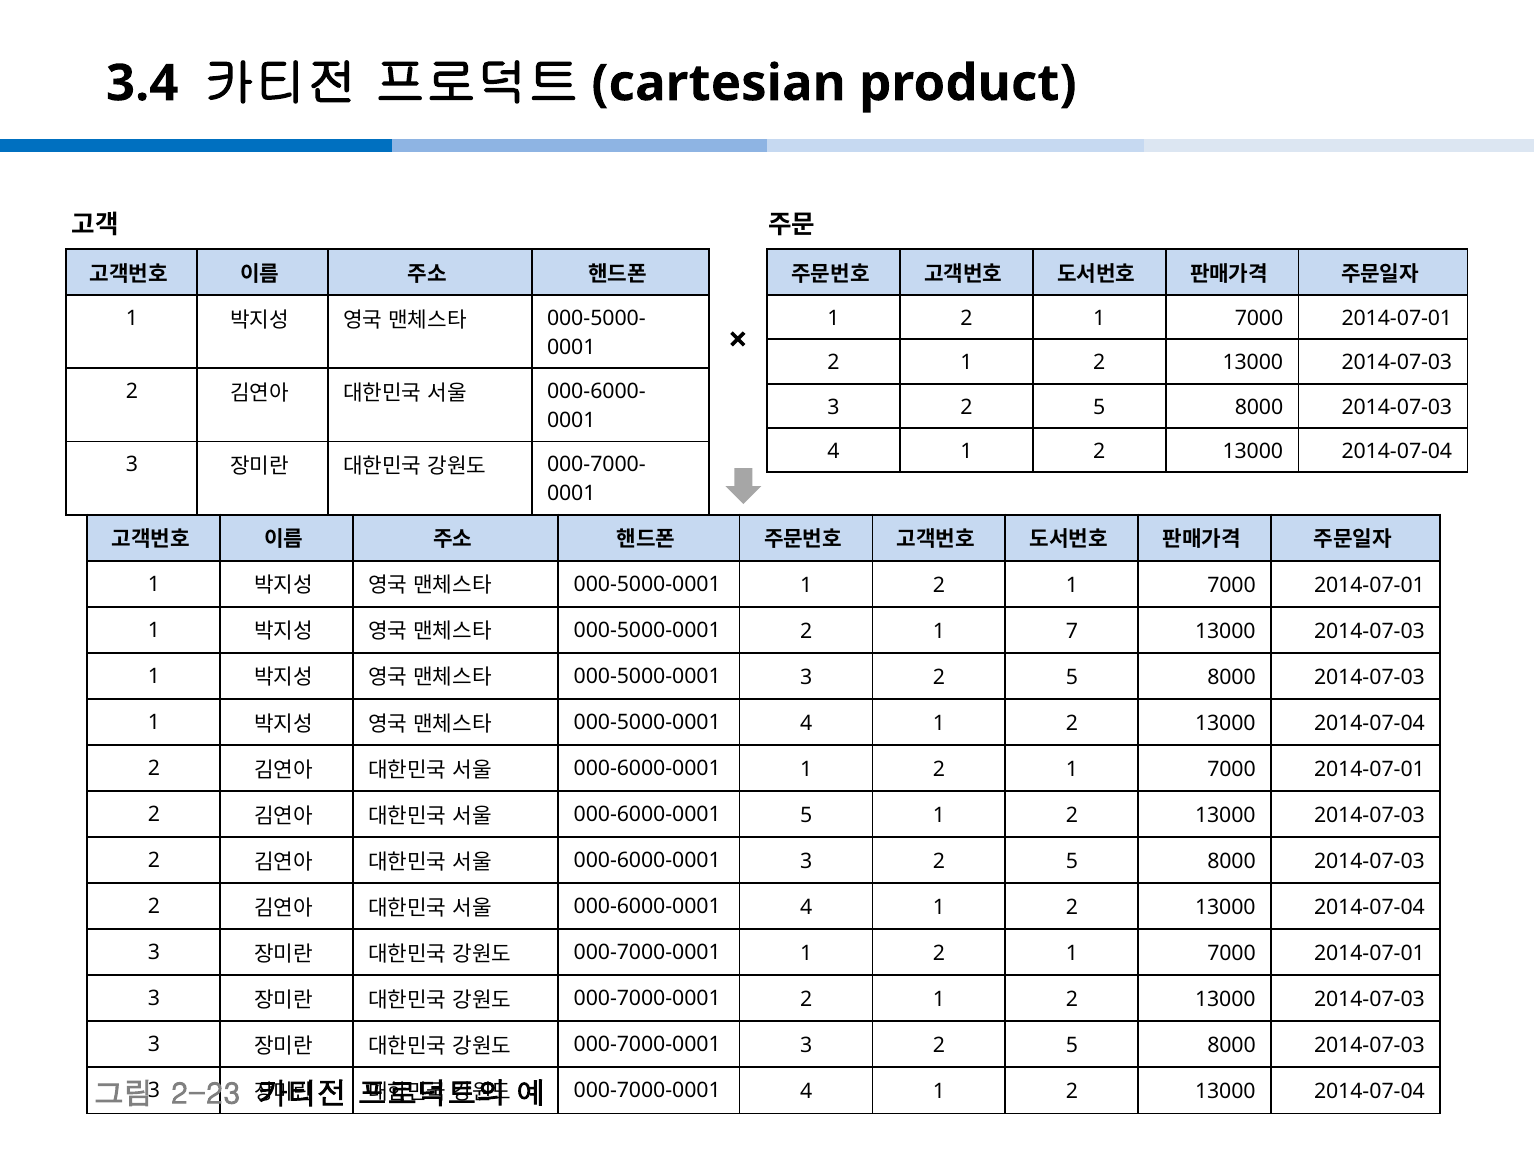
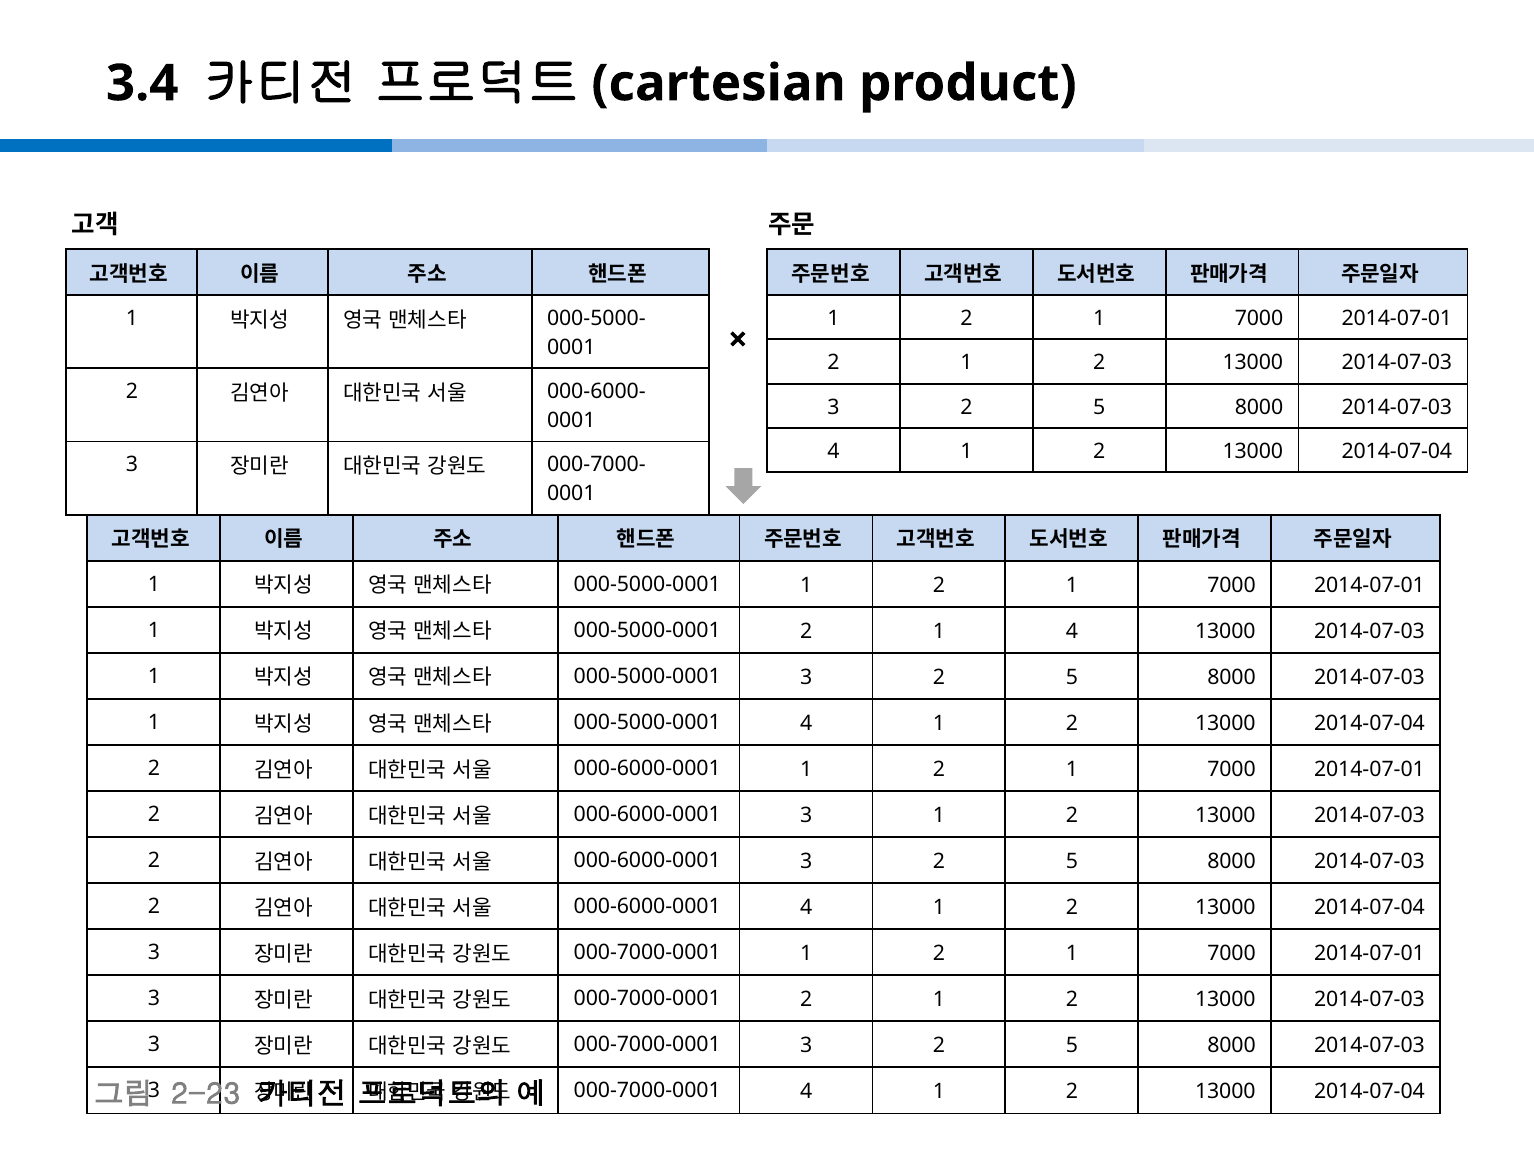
1 7: 7 -> 4
5 at (806, 816): 5 -> 3
